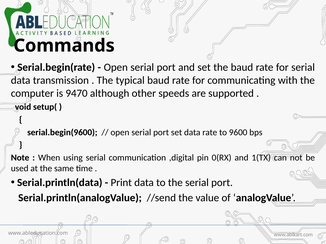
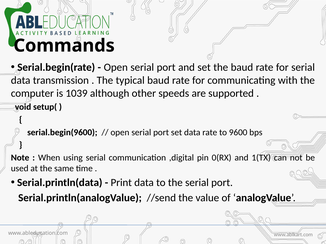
9470: 9470 -> 1039
